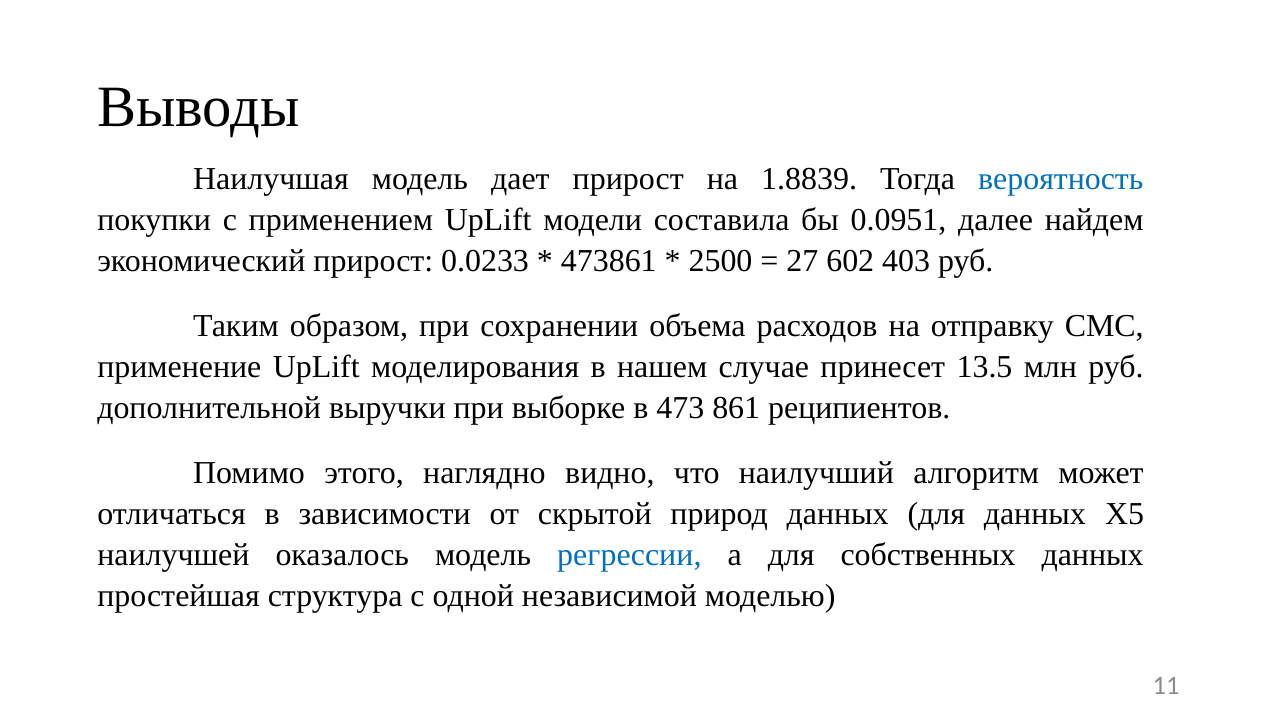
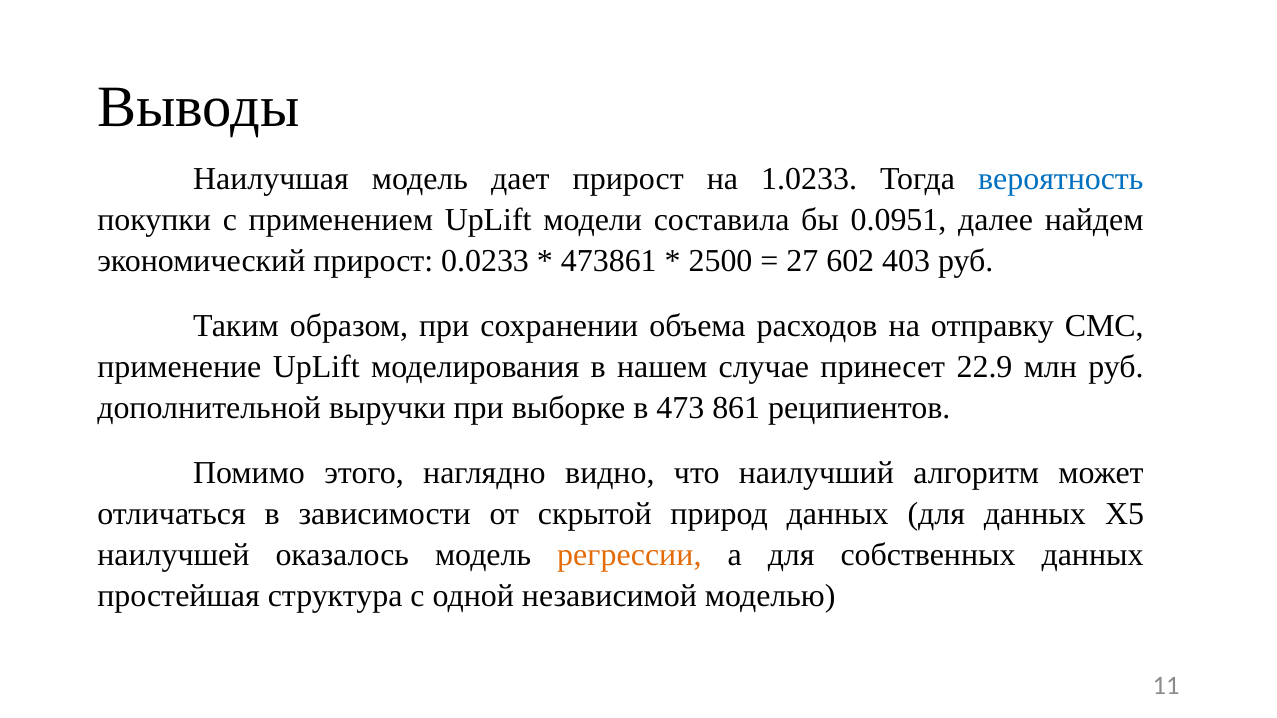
1.8839: 1.8839 -> 1.0233
13.5: 13.5 -> 22.9
регрессии colour: blue -> orange
